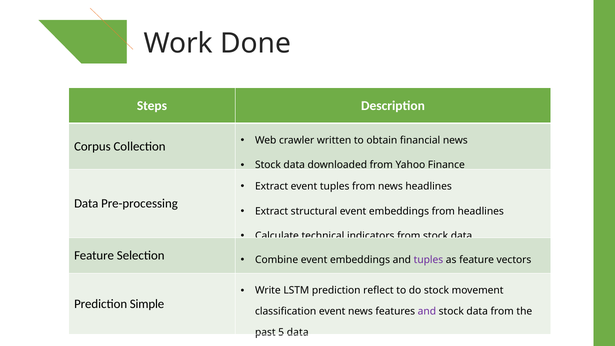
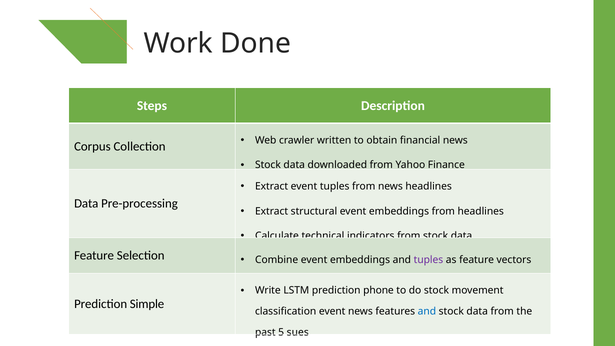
reflect: reflect -> phone
and at (427, 311) colour: purple -> blue
5 data: data -> sues
